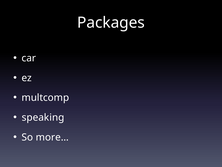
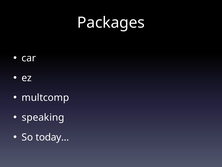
more…: more… -> today…
